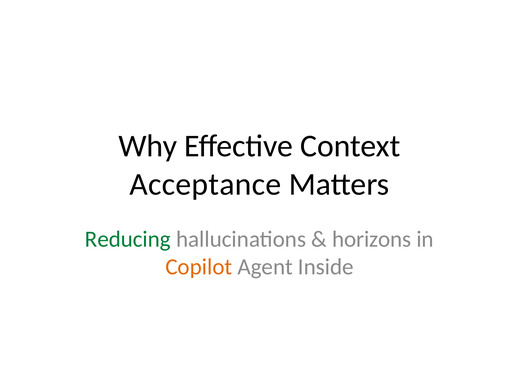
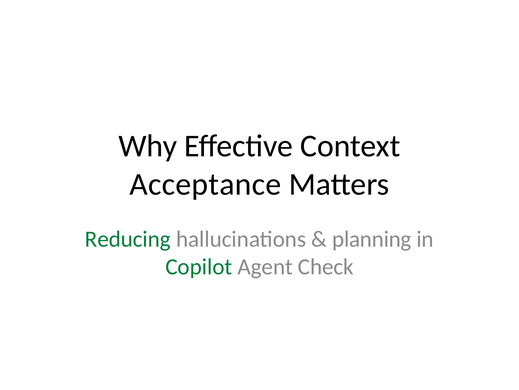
horizons: horizons -> planning
Copilot colour: orange -> green
Inside: Inside -> Check
